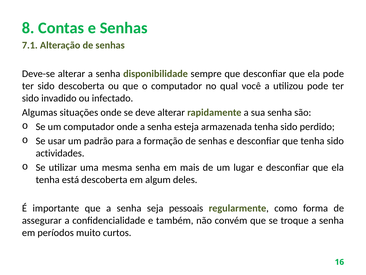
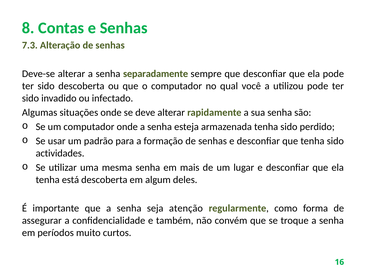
7.1: 7.1 -> 7.3
disponibilidade: disponibilidade -> separadamente
pessoais: pessoais -> atenção
